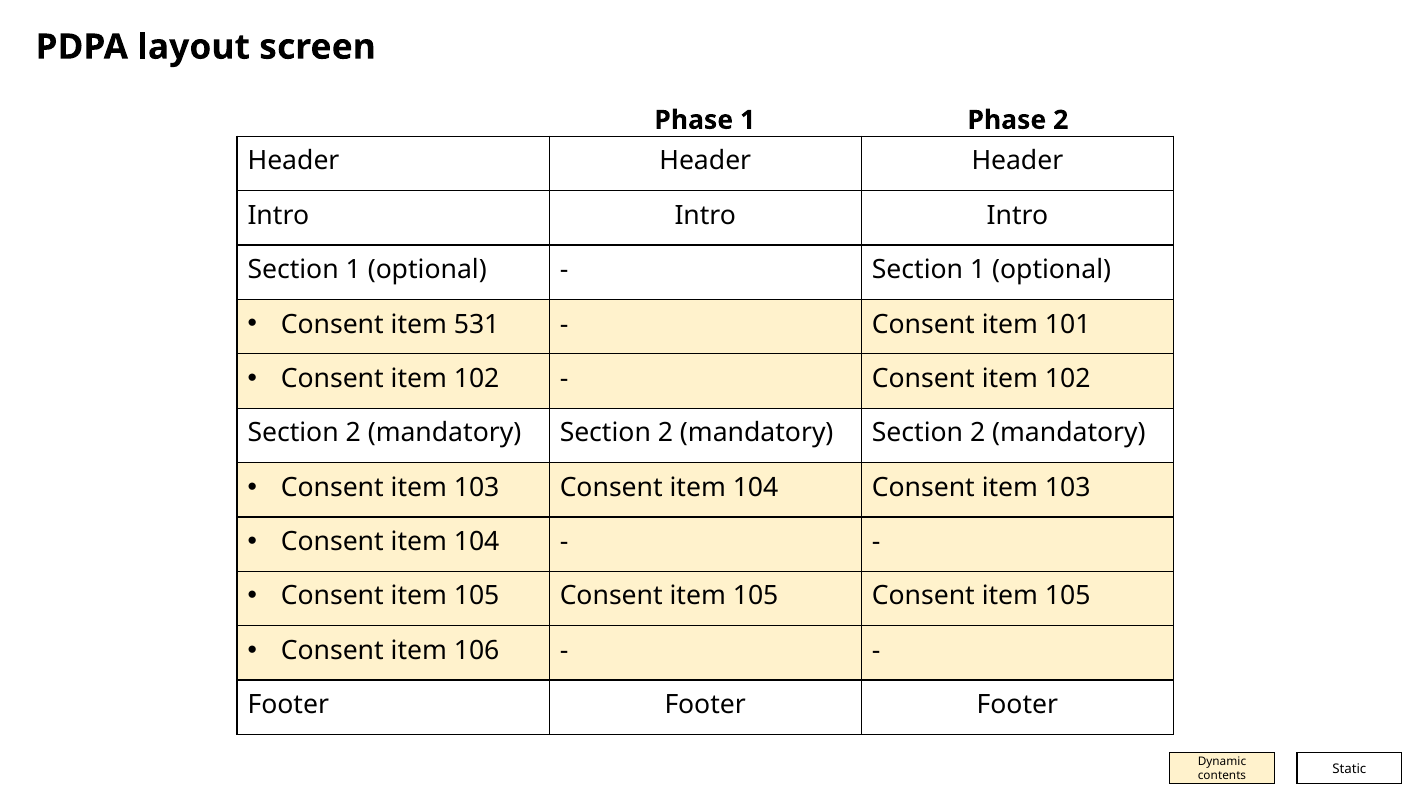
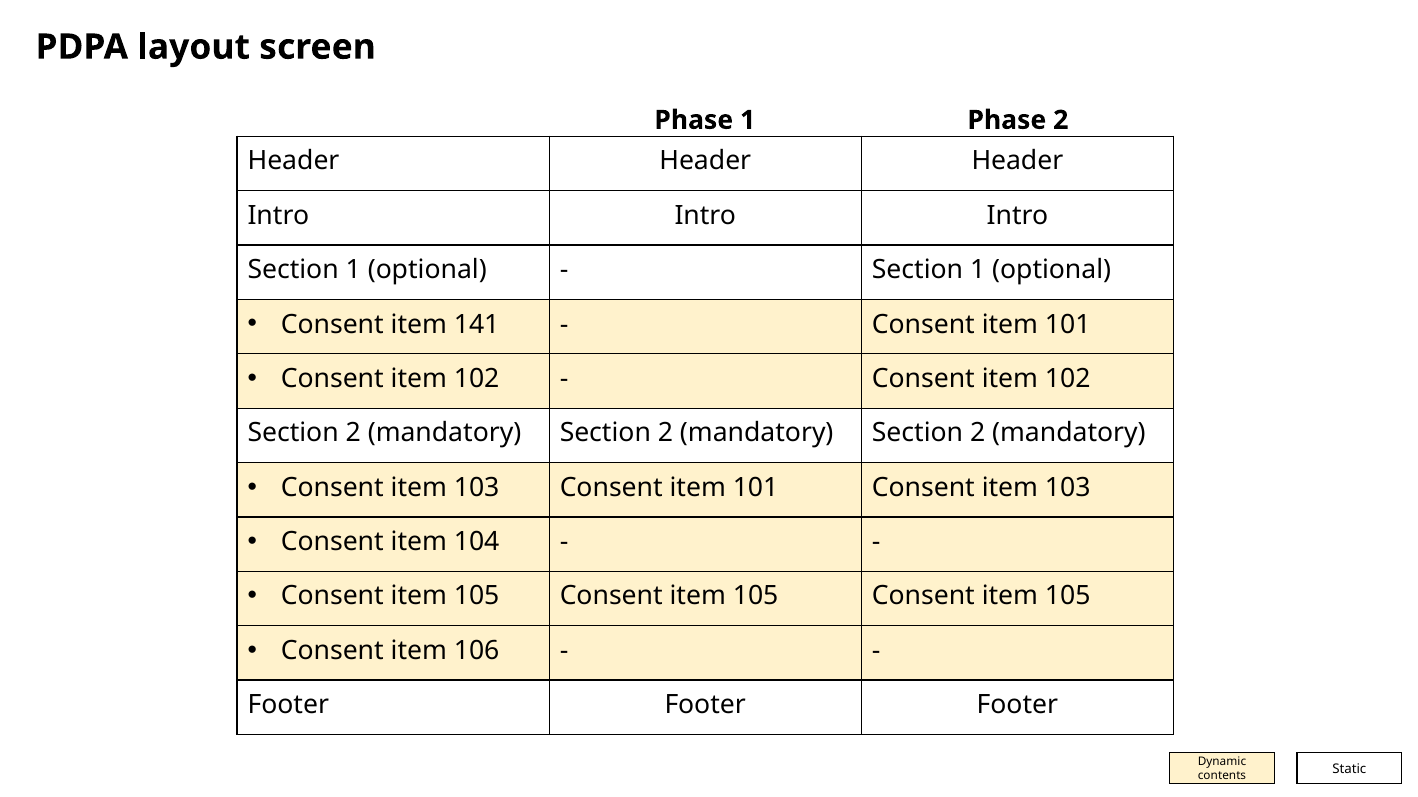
531: 531 -> 141
103 Consent item 104: 104 -> 101
